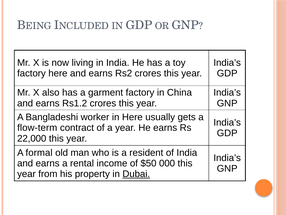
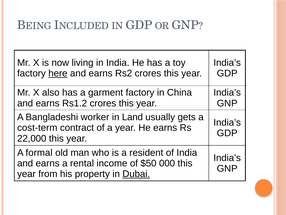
here at (58, 73) underline: none -> present
in Here: Here -> Land
flow-term: flow-term -> cost-term
